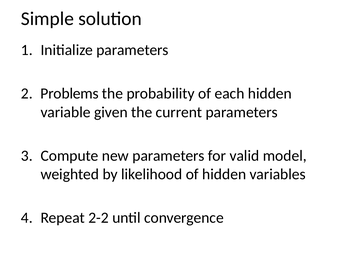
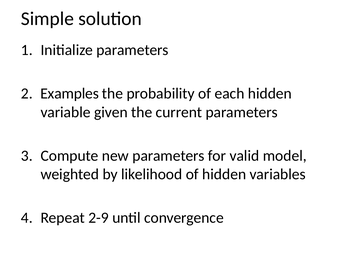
Problems: Problems -> Examples
2-2: 2-2 -> 2-9
